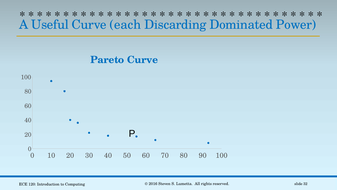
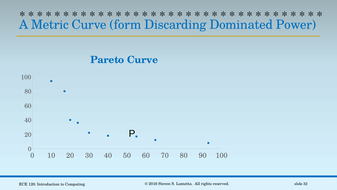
Useful: Useful -> Metric
each: each -> form
